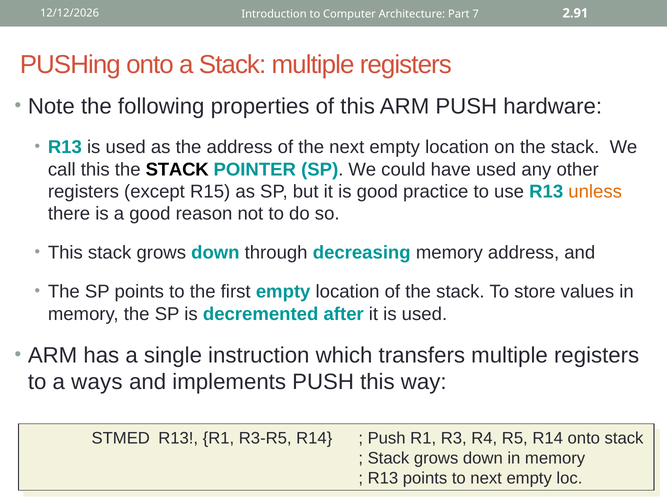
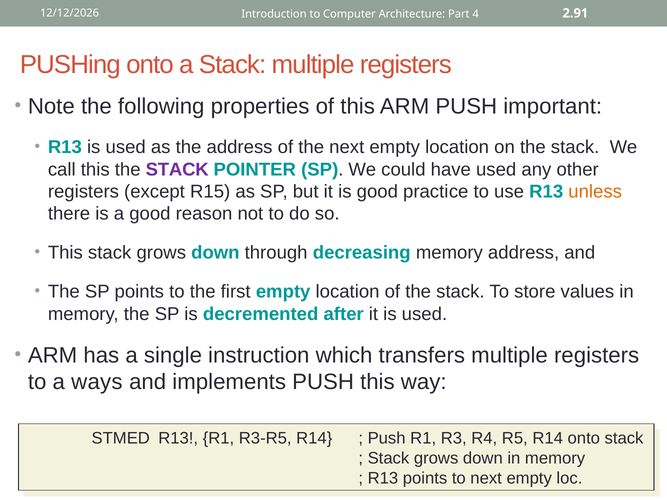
7: 7 -> 4
hardware: hardware -> important
STACK at (177, 169) colour: black -> purple
